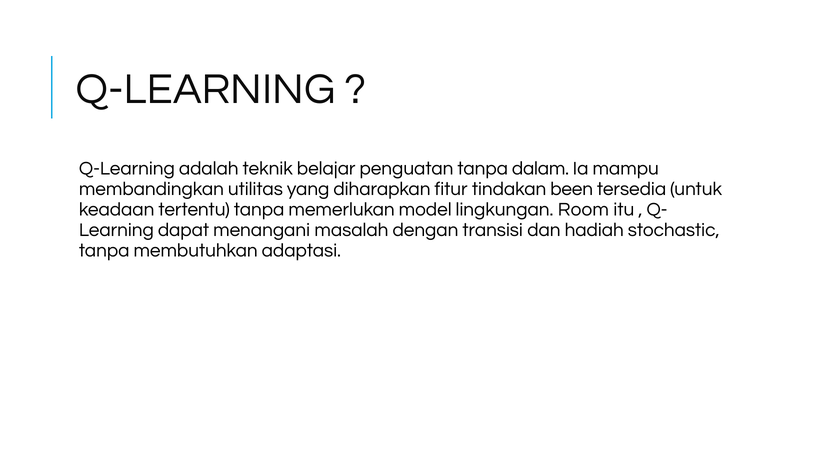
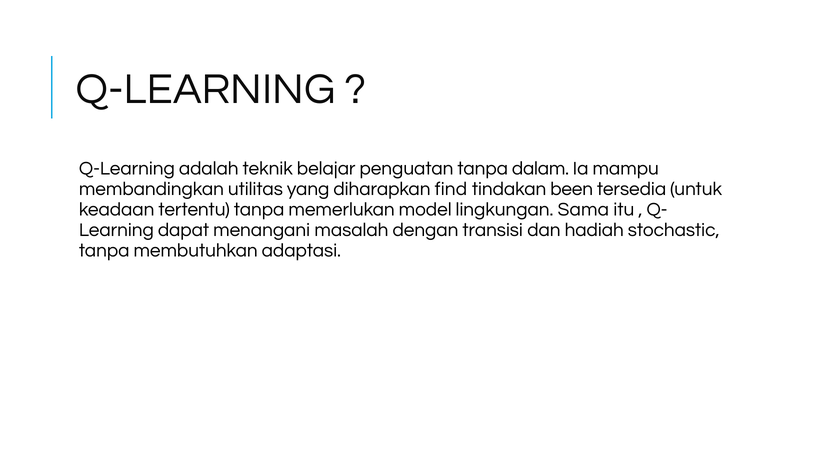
fitur: fitur -> find
Room: Room -> Sama
